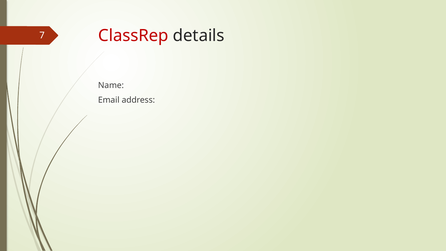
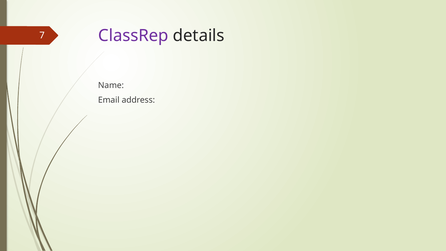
ClassRep colour: red -> purple
